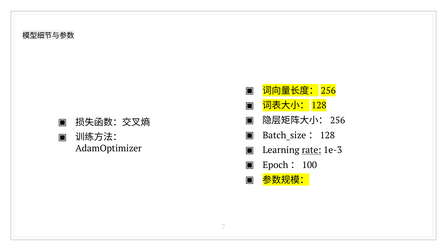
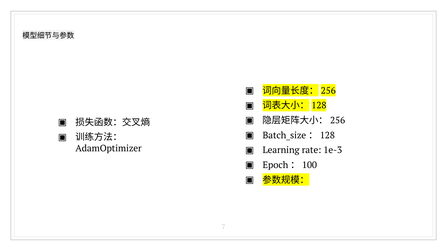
rate underline: present -> none
